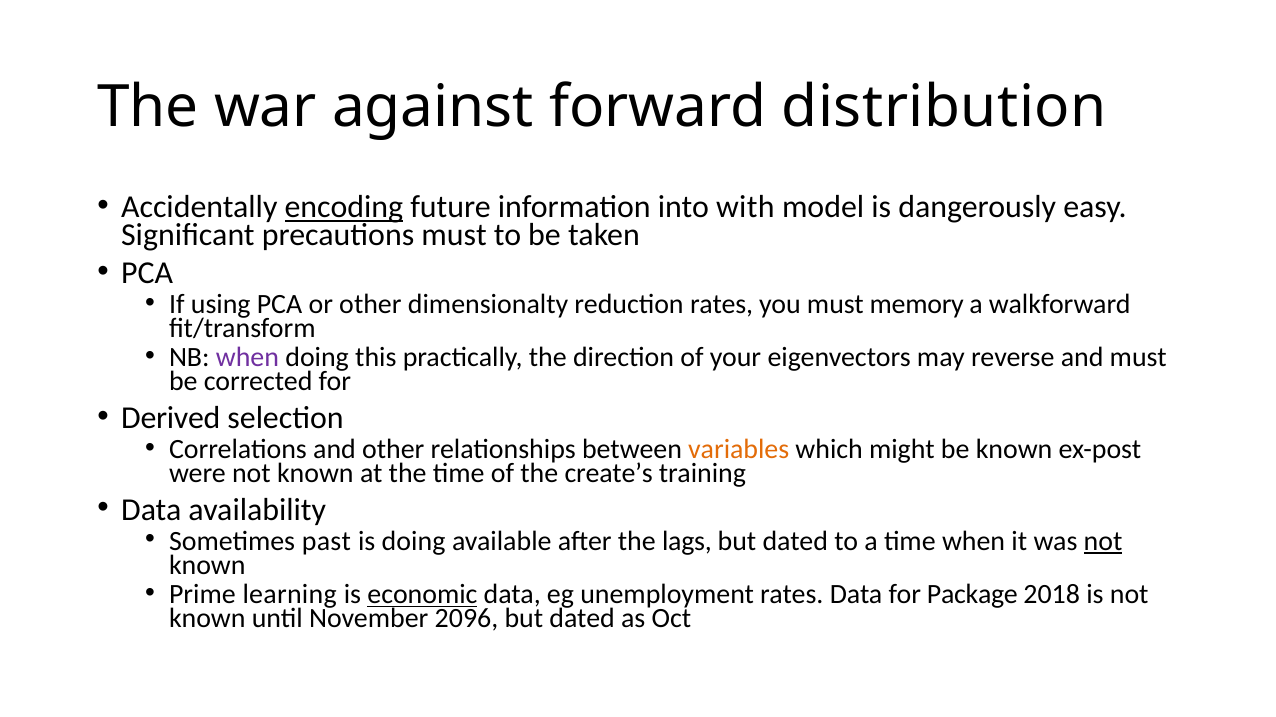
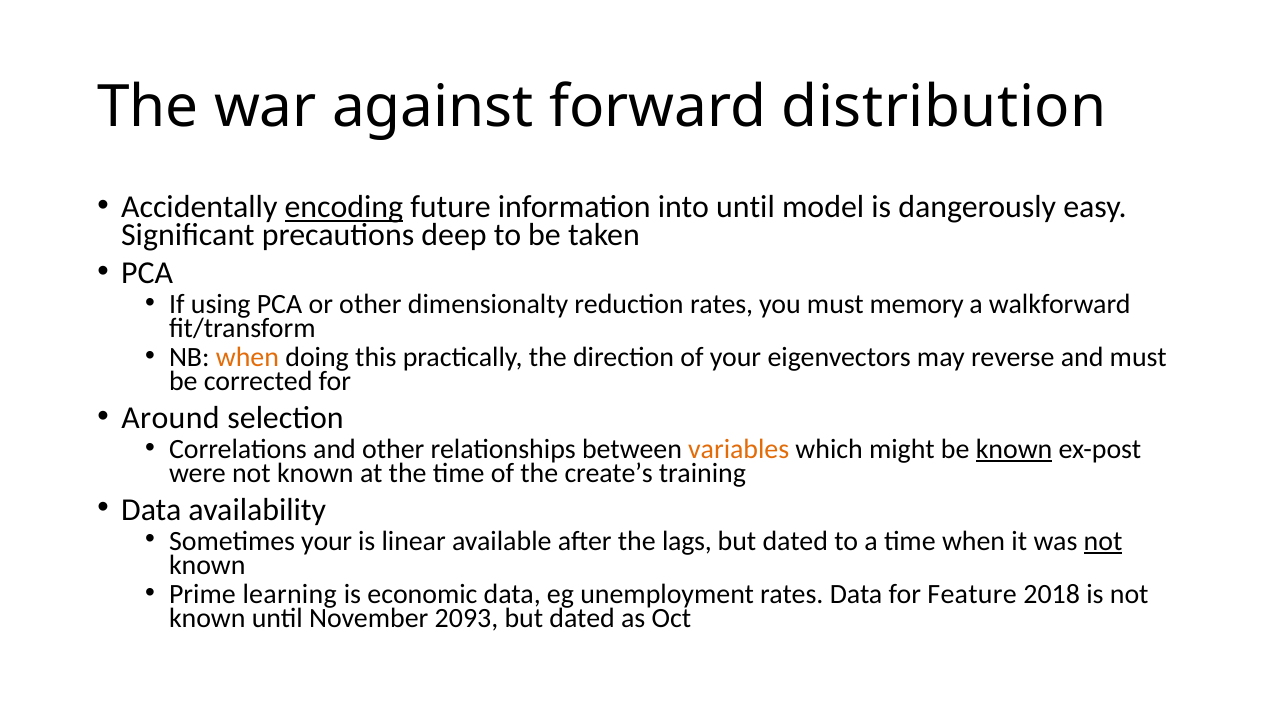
into with: with -> until
precautions must: must -> deep
when at (247, 358) colour: purple -> orange
Derived: Derived -> Around
known at (1014, 450) underline: none -> present
Sometimes past: past -> your
is doing: doing -> linear
economic underline: present -> none
Package: Package -> Feature
2096: 2096 -> 2093
